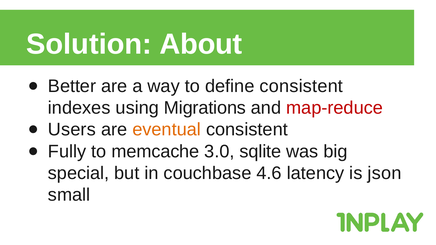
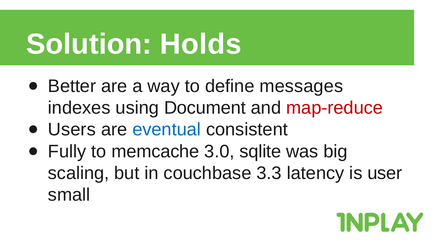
About: About -> Holds
define consistent: consistent -> messages
Migrations: Migrations -> Document
eventual colour: orange -> blue
special: special -> scaling
4.6: 4.6 -> 3.3
json: json -> user
